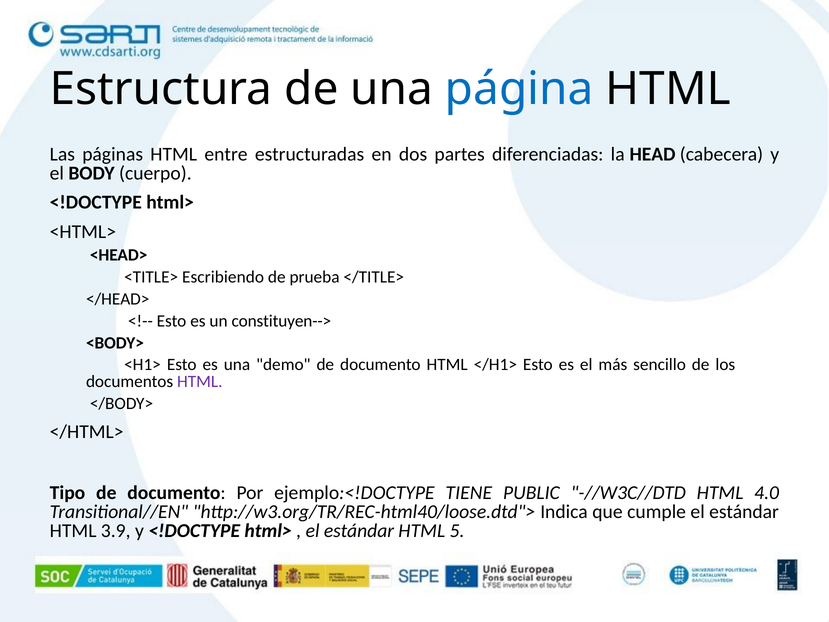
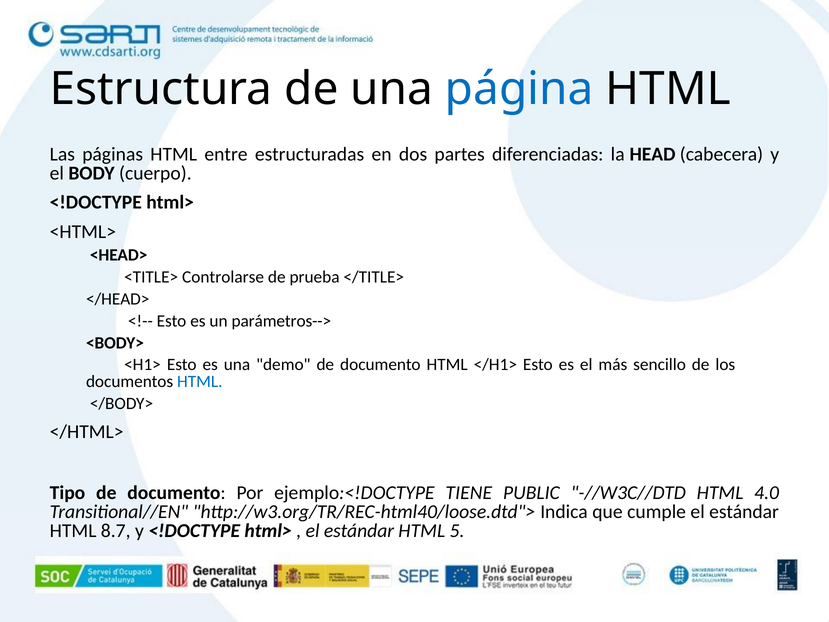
Escribiendo: Escribiendo -> Controlarse
constituyen-->: constituyen--> -> parámetros-->
HTML at (200, 381) colour: purple -> blue
3.9: 3.9 -> 8.7
